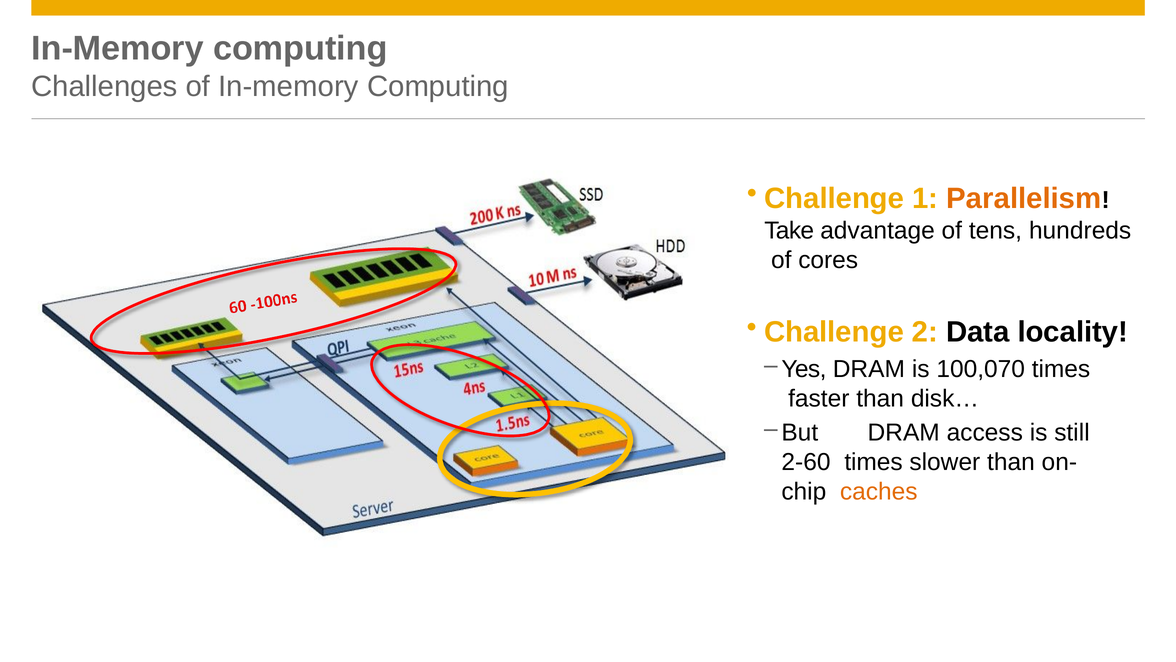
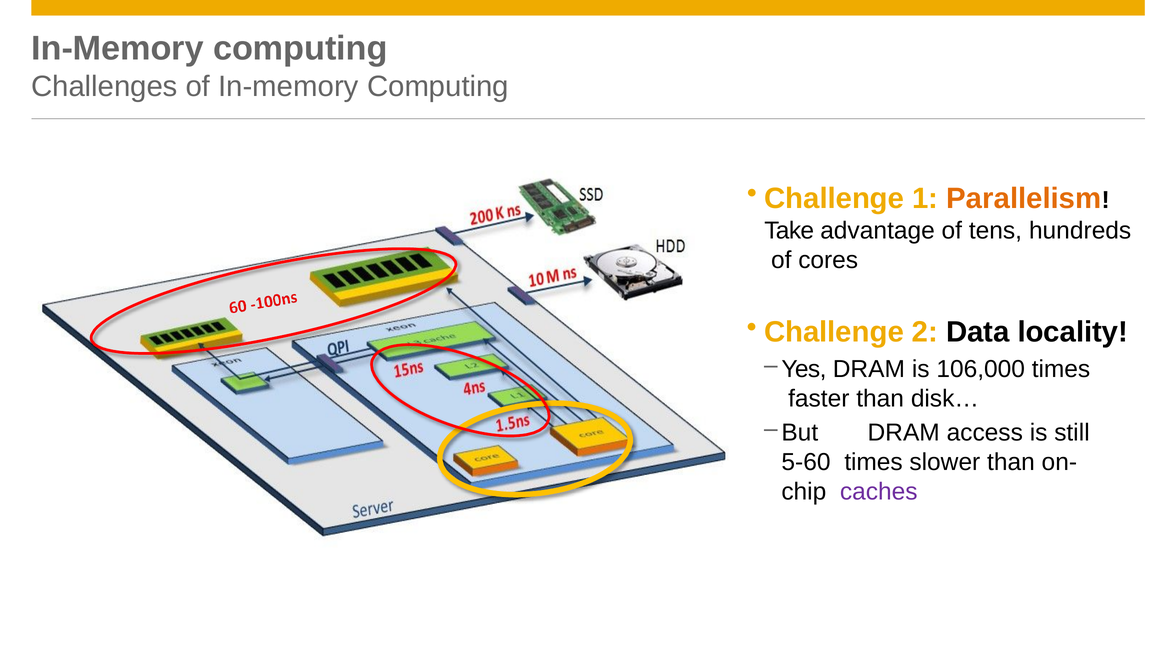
100,070: 100,070 -> 106,000
2-60: 2-60 -> 5-60
caches colour: orange -> purple
